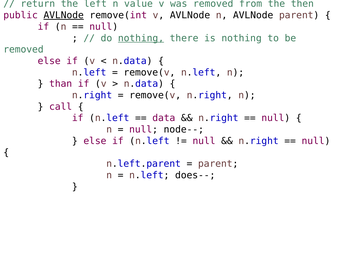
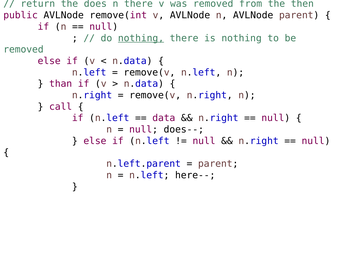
left: left -> does
n value: value -> there
AVLNode at (64, 15) underline: present -> none
node--: node-- -> does--
does--: does-- -> here--
